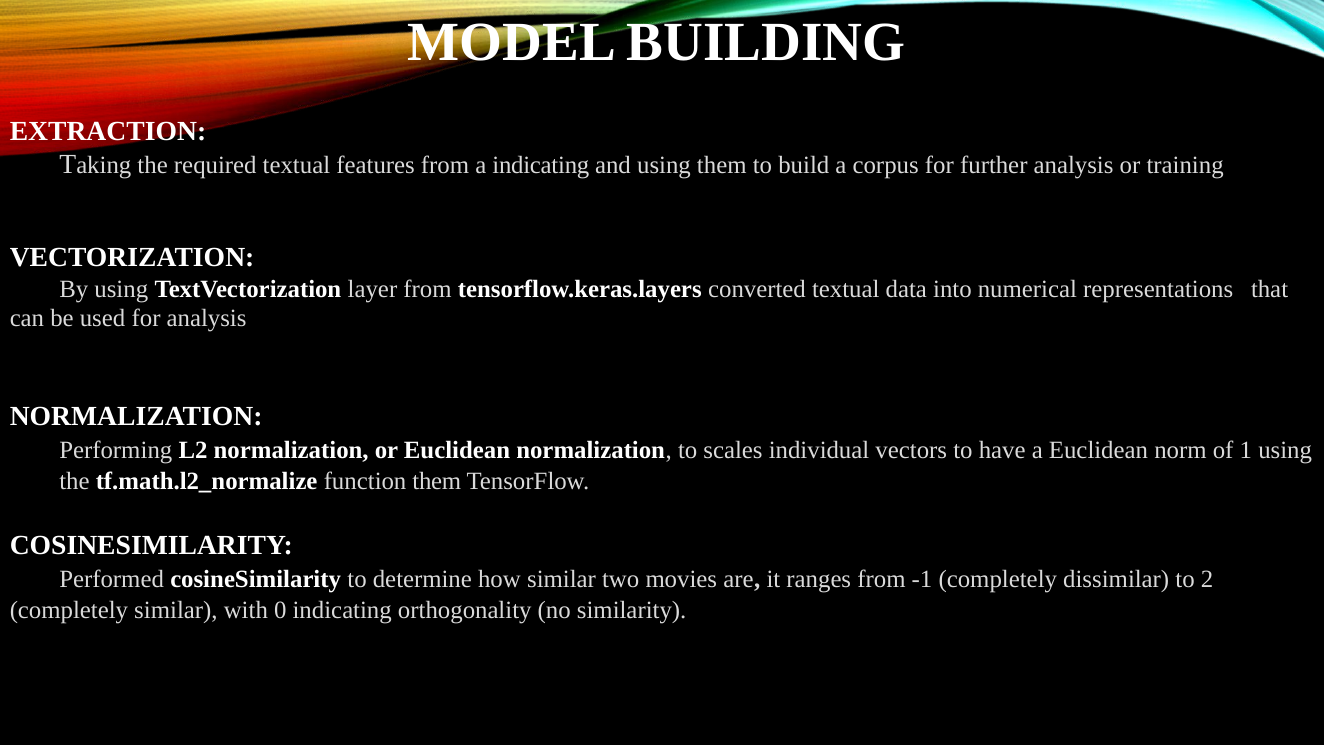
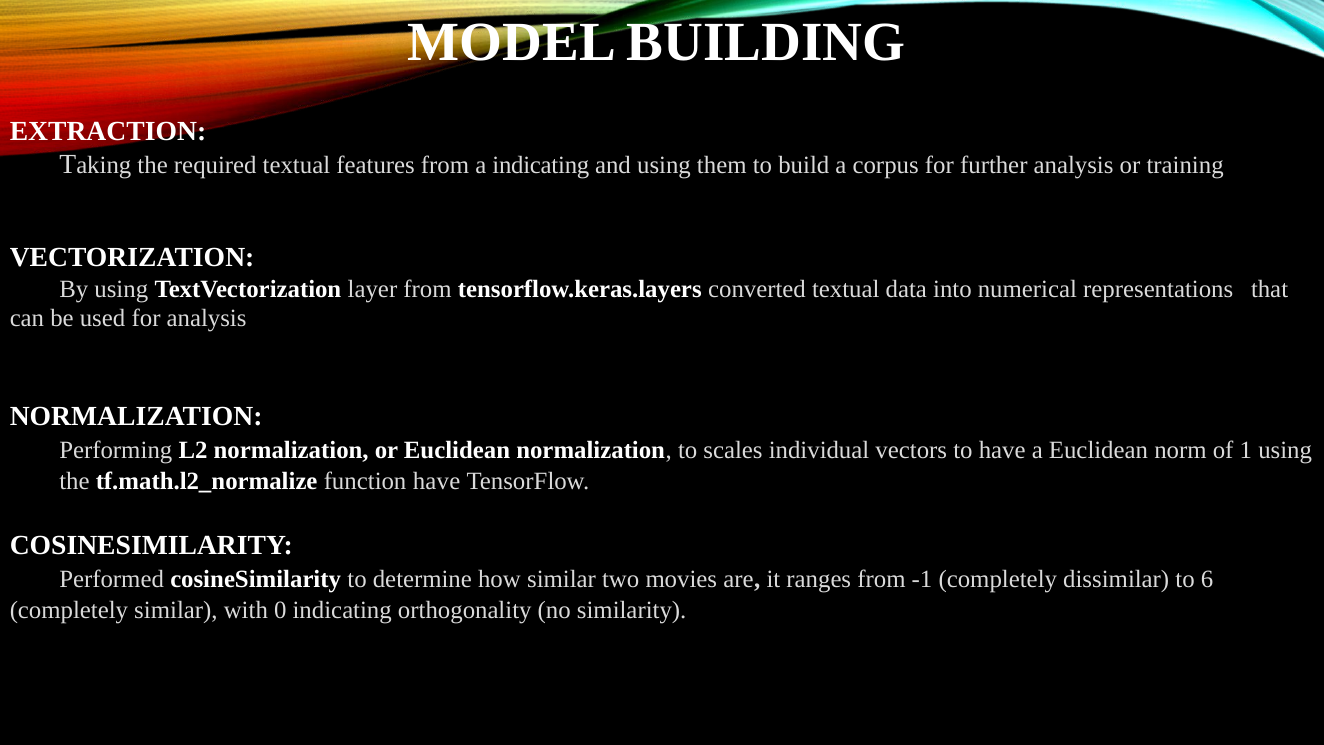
function them: them -> have
2: 2 -> 6
